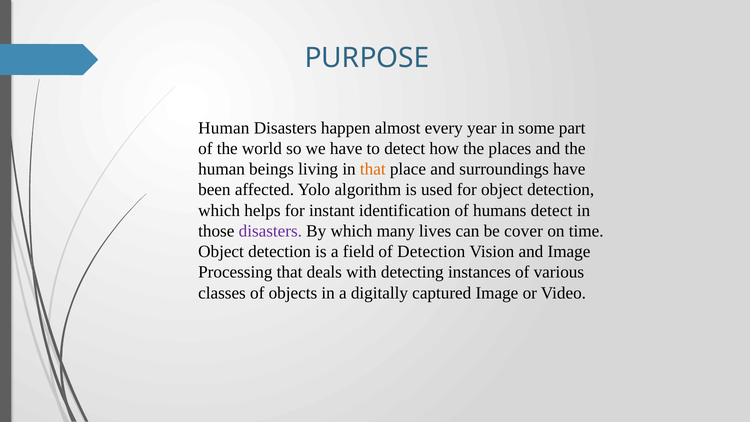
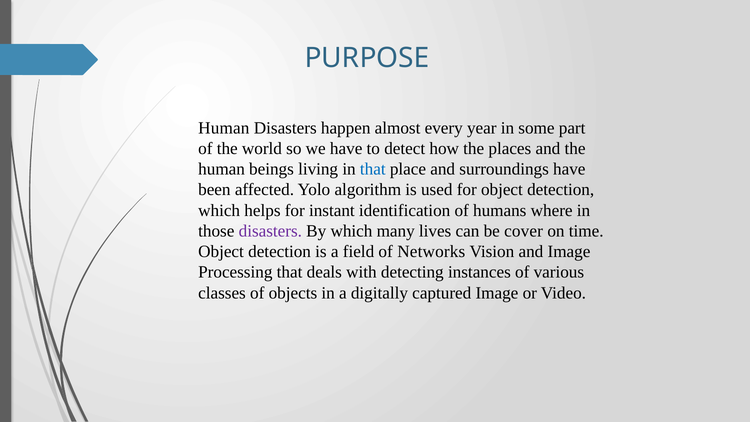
that at (373, 169) colour: orange -> blue
humans detect: detect -> where
of Detection: Detection -> Networks
